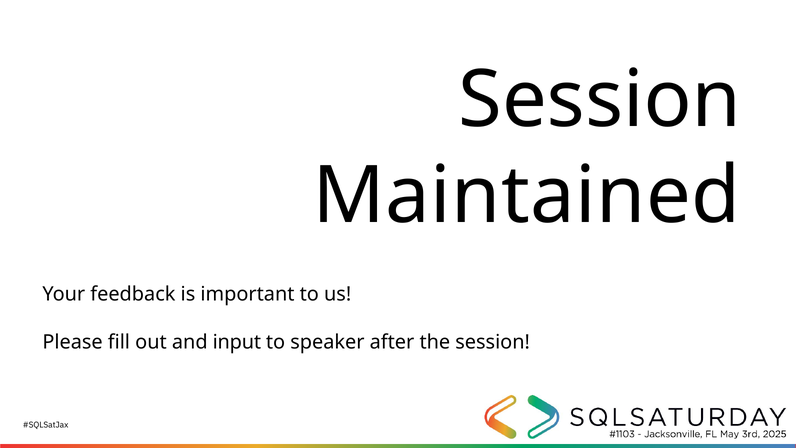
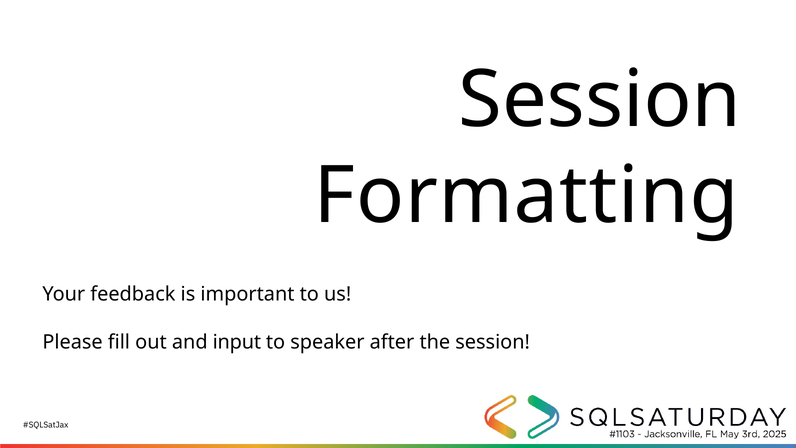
Maintained: Maintained -> Formatting
